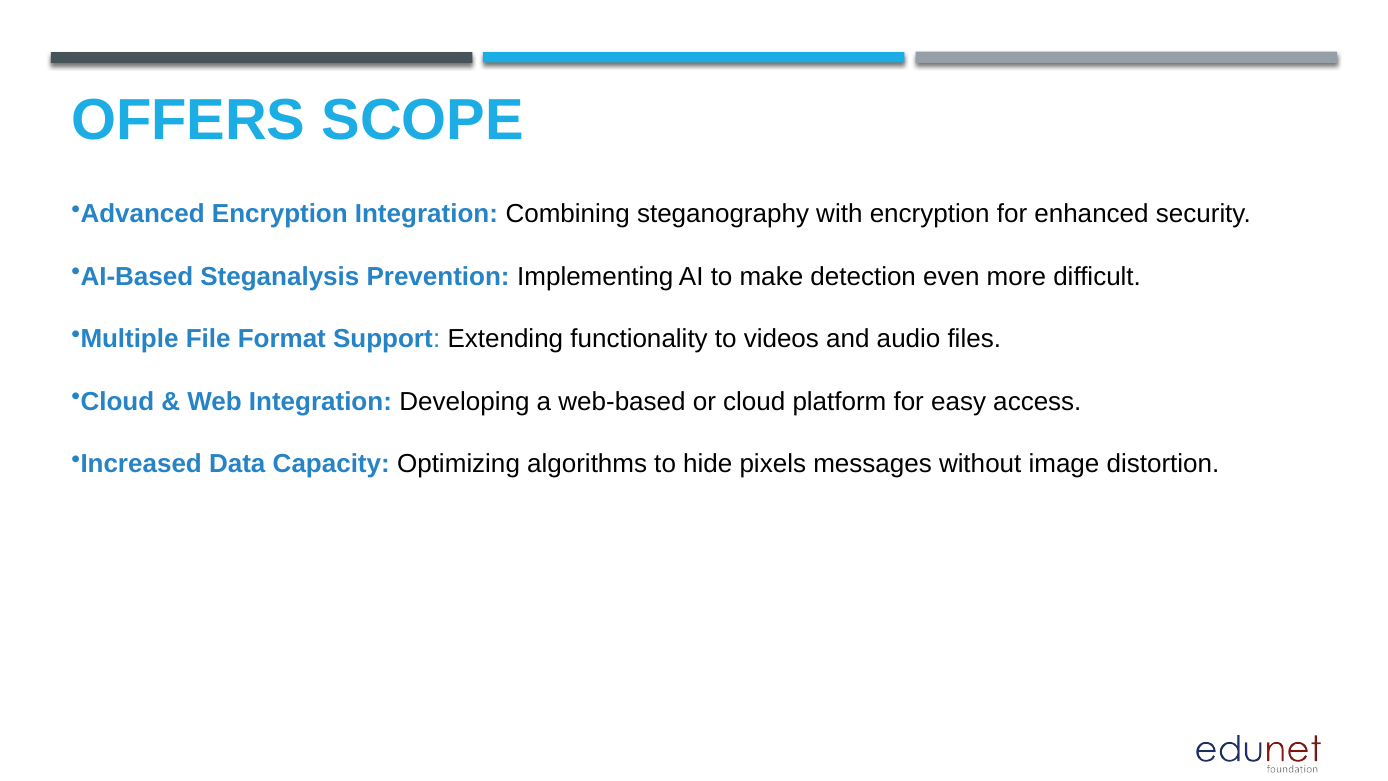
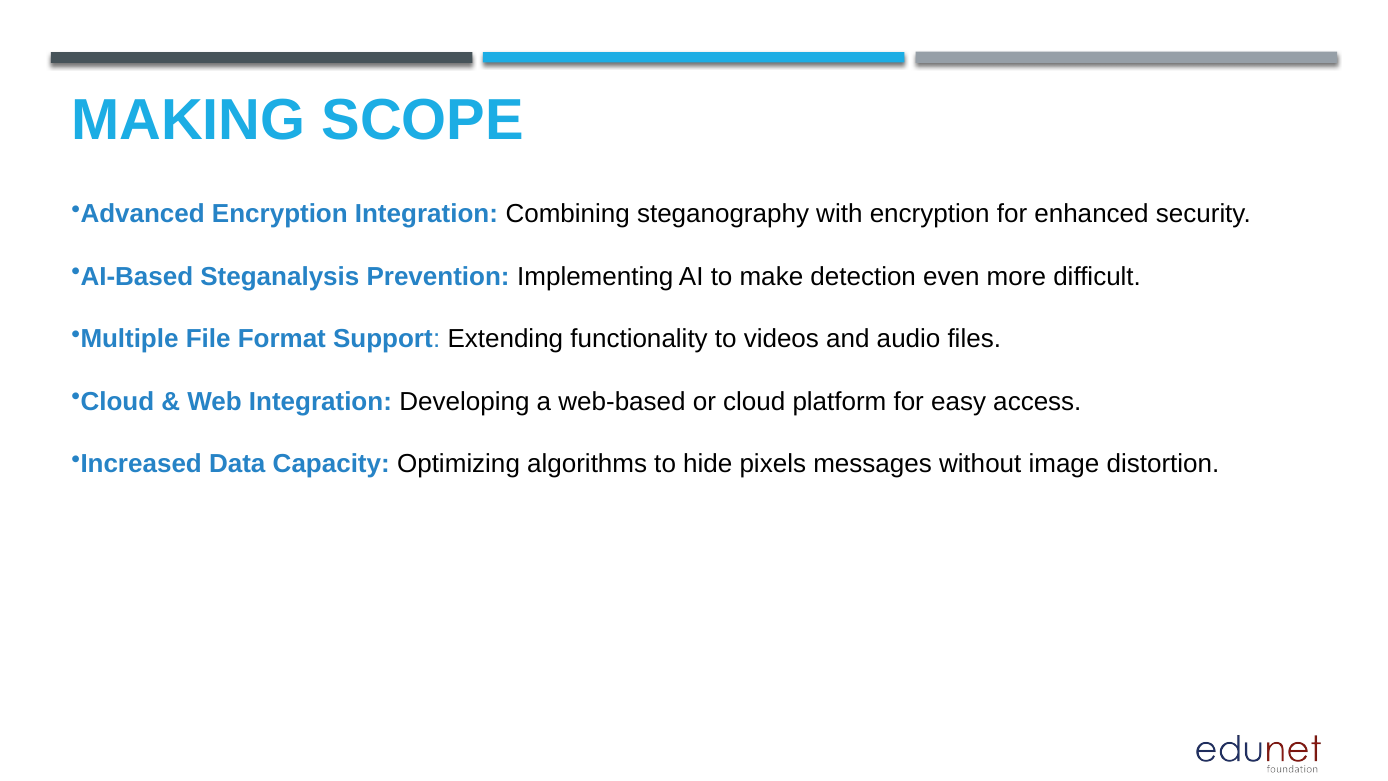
OFFERS: OFFERS -> MAKING
